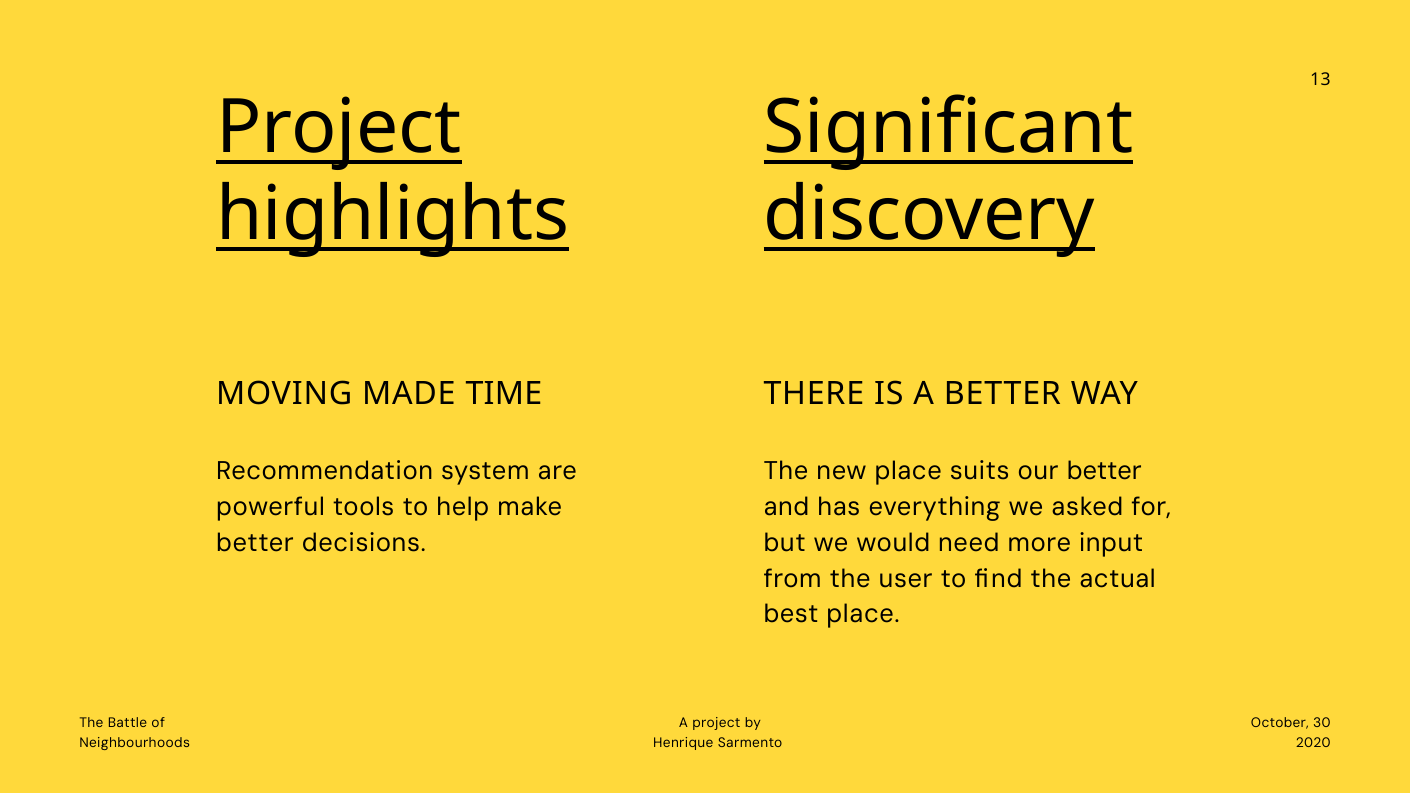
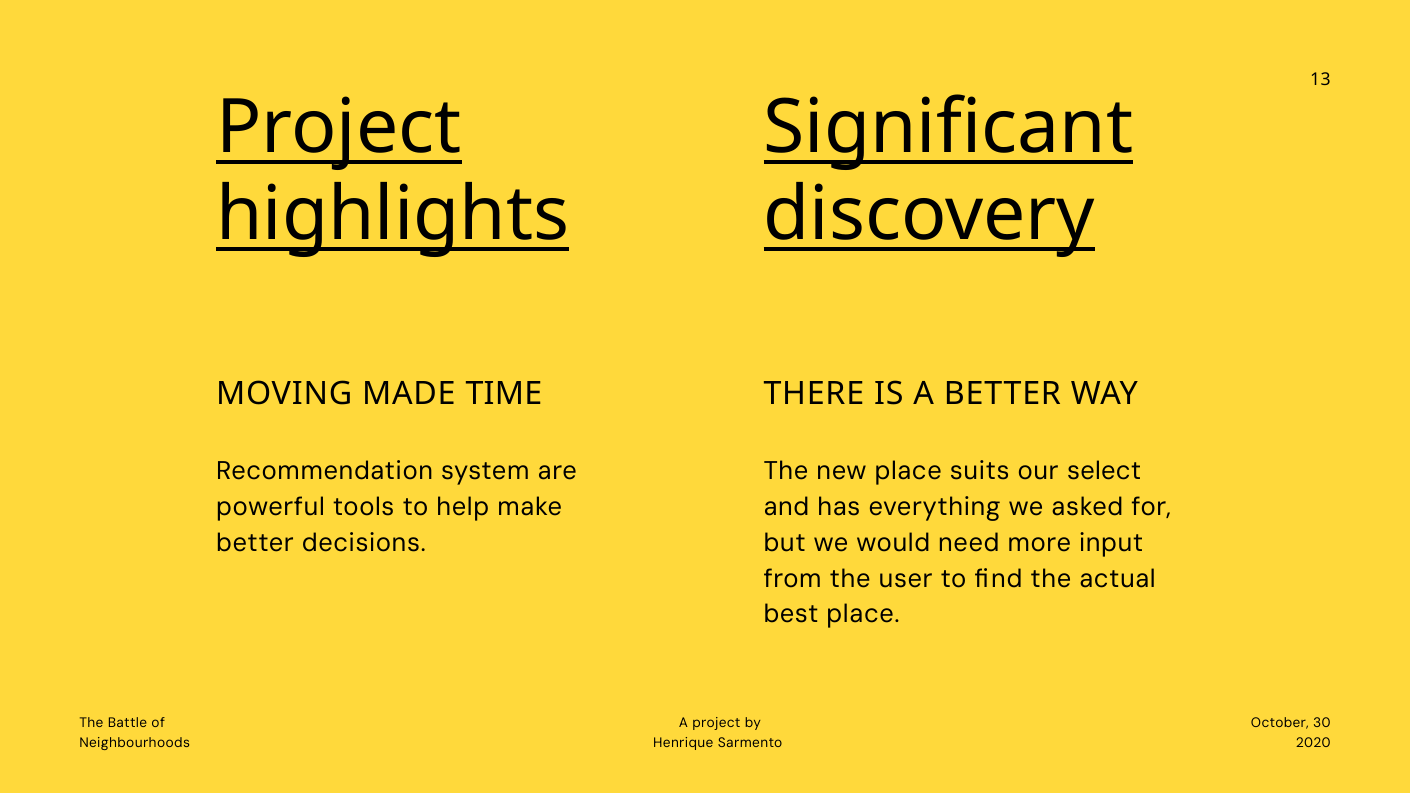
our better: better -> select
